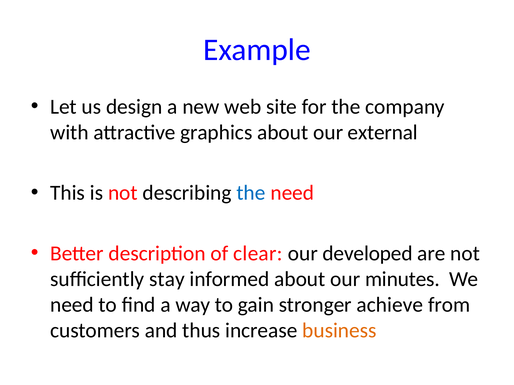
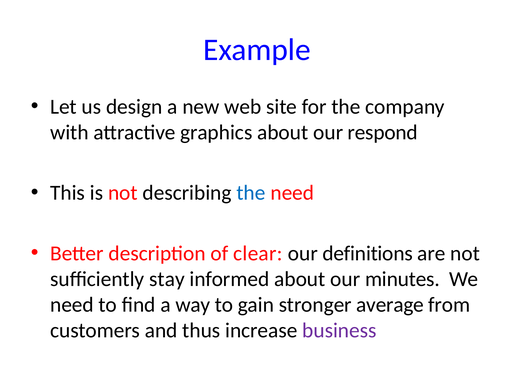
external: external -> respond
developed: developed -> definitions
achieve: achieve -> average
business colour: orange -> purple
